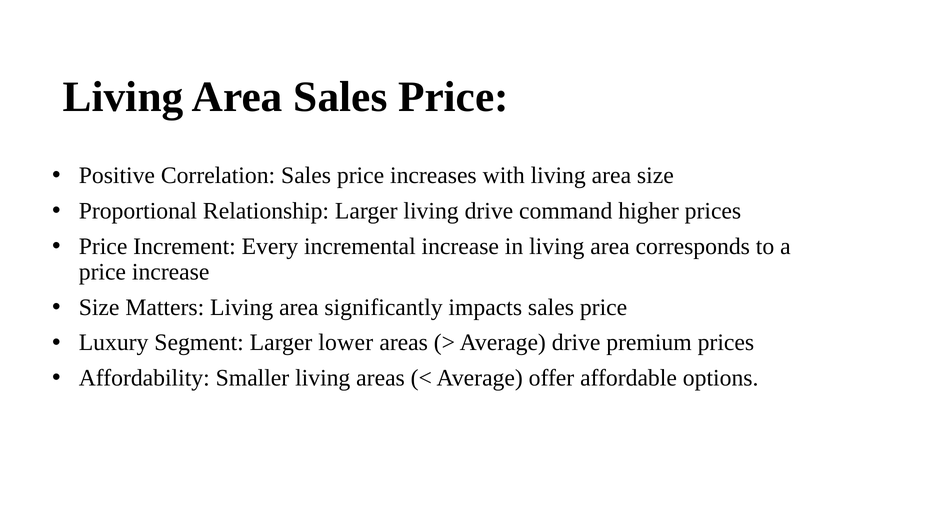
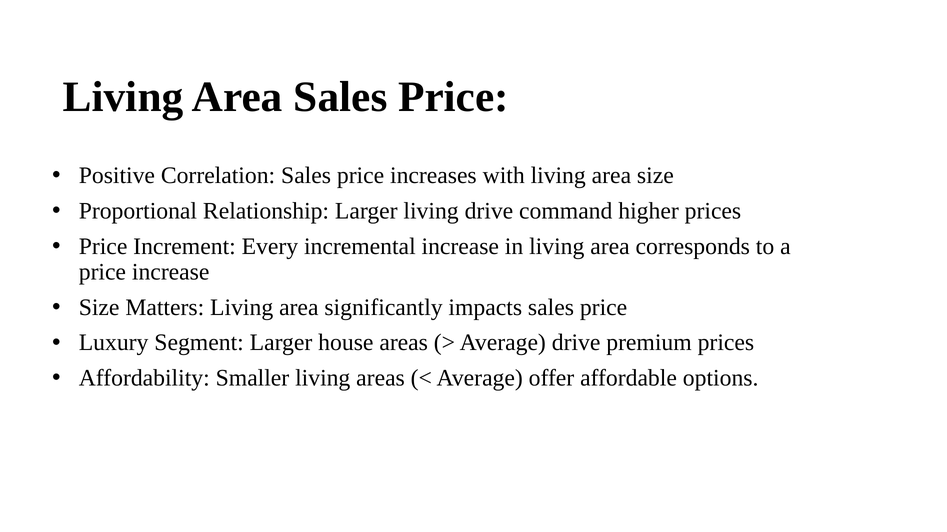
lower: lower -> house
